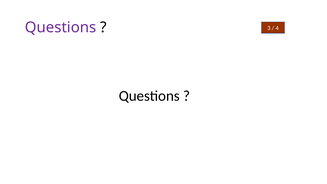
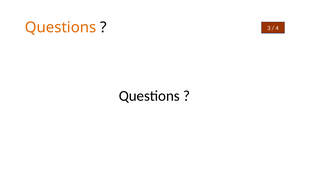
Questions at (61, 27) colour: purple -> orange
